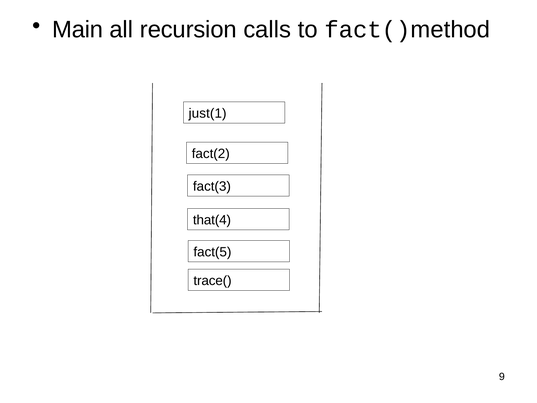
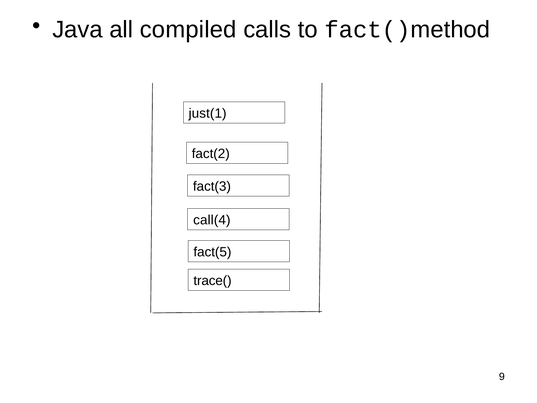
Main: Main -> Java
recursion: recursion -> compiled
that(4: that(4 -> call(4
